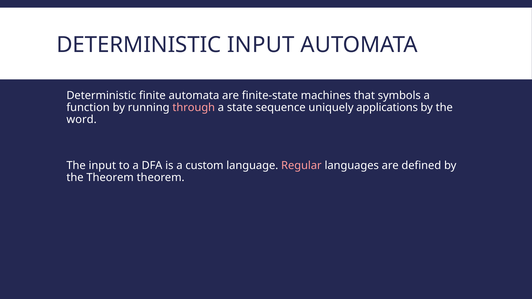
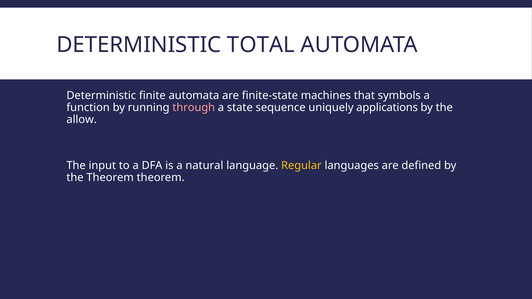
DETERMINISTIC INPUT: INPUT -> TOTAL
word: word -> allow
custom: custom -> natural
Regular colour: pink -> yellow
